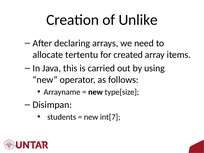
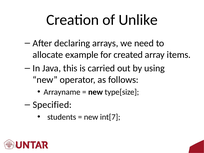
tertentu: tertentu -> example
Disimpan: Disimpan -> Specified
